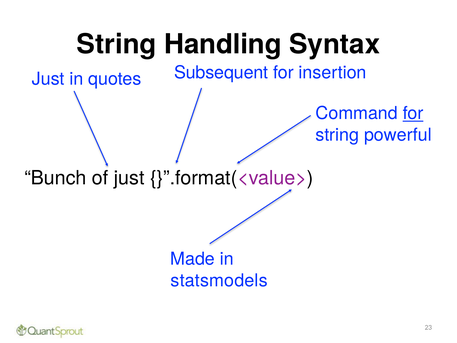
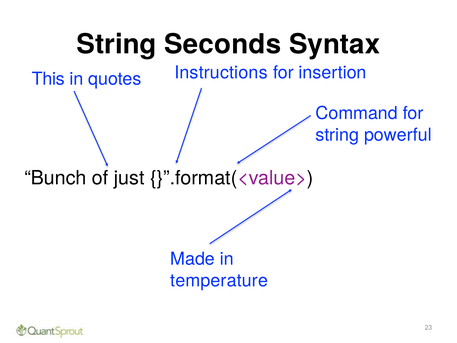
Handling: Handling -> Seconds
Just at (48, 79): Just -> This
Subsequent: Subsequent -> Instructions
for at (413, 113) underline: present -> none
statsmodels: statsmodels -> temperature
